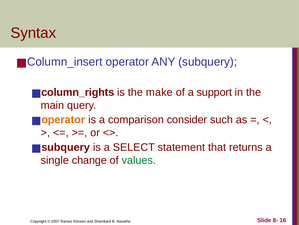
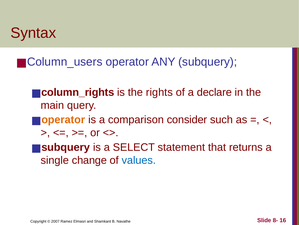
Column_insert: Column_insert -> Column_users
make: make -> rights
support: support -> declare
values colour: green -> blue
